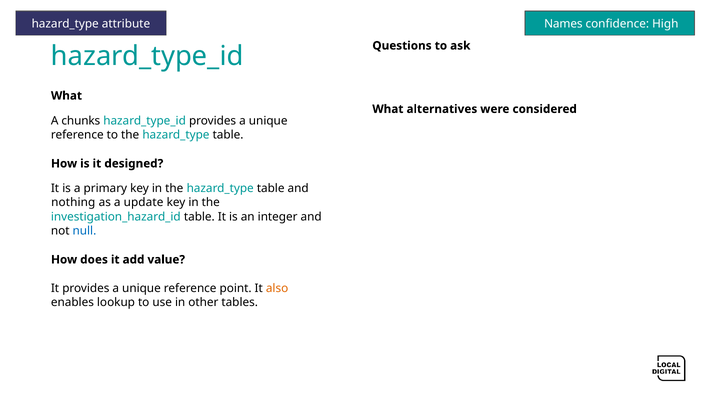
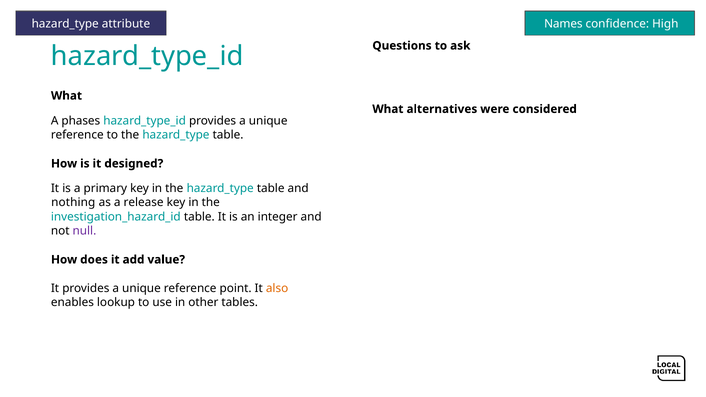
chunks: chunks -> phases
update: update -> release
null colour: blue -> purple
